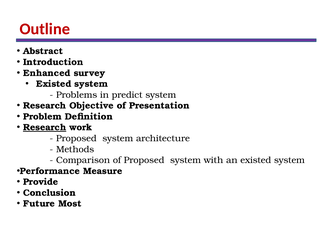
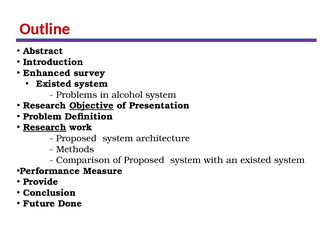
predict: predict -> alcohol
Objective underline: none -> present
Most: Most -> Done
